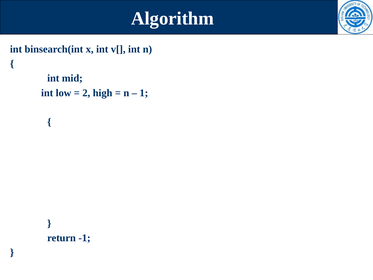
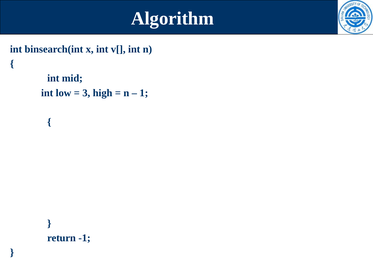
2: 2 -> 3
